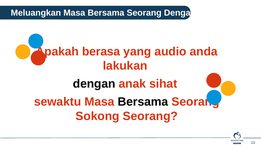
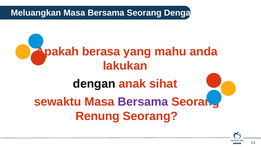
audio: audio -> mahu
Bersama at (143, 102) colour: black -> purple
Sokong: Sokong -> Renung
